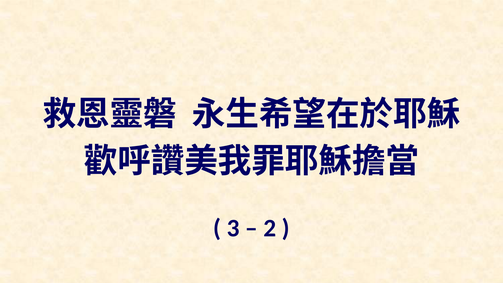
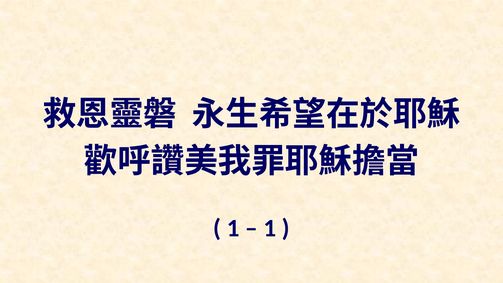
3 at (233, 228): 3 -> 1
2 at (270, 228): 2 -> 1
